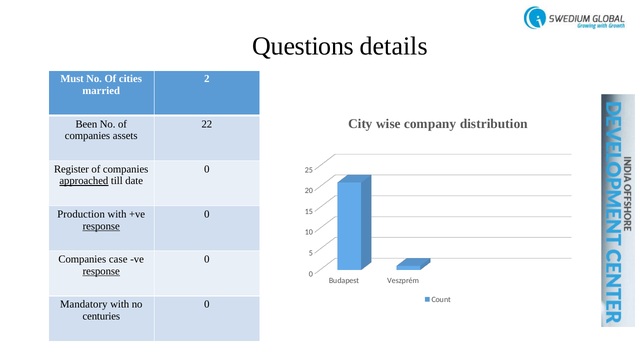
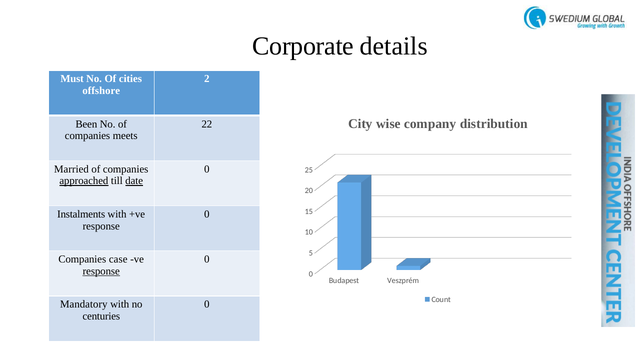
Questions: Questions -> Corporate
married: married -> offshore
assets: assets -> meets
Register: Register -> Married
date underline: none -> present
Production: Production -> Instalments
response at (101, 226) underline: present -> none
